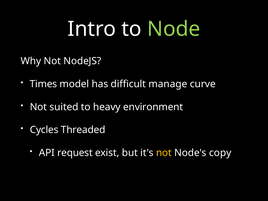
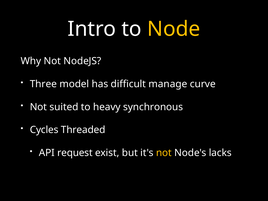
Node colour: light green -> yellow
Times: Times -> Three
environment: environment -> synchronous
copy: copy -> lacks
